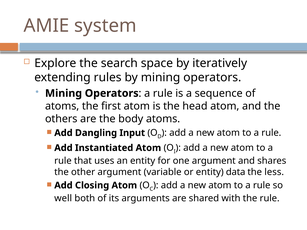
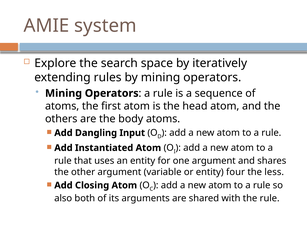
data: data -> four
well: well -> also
